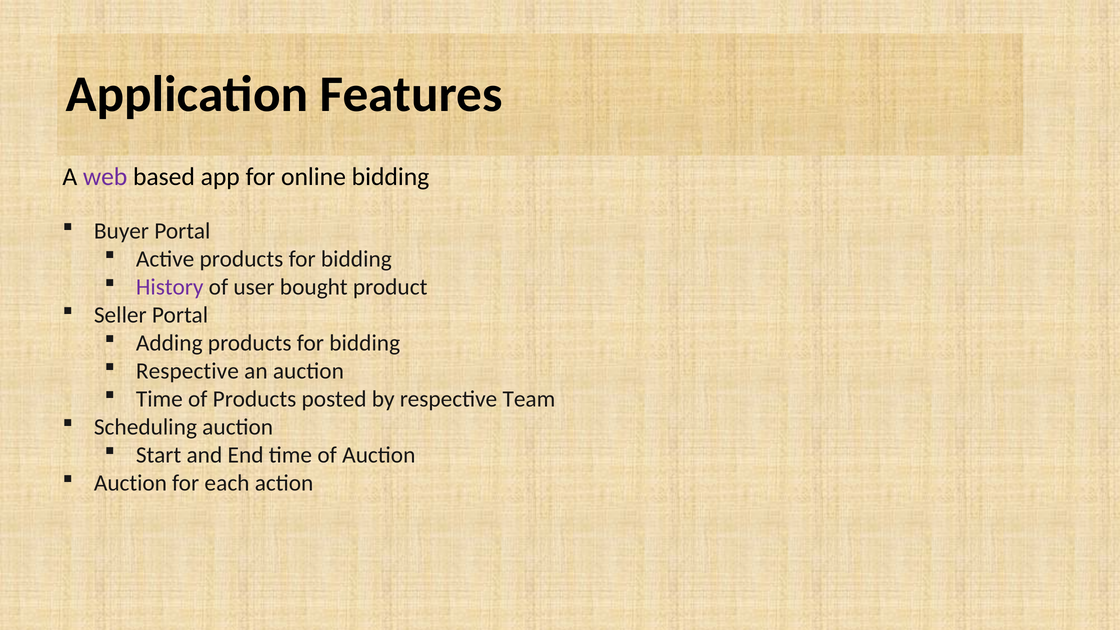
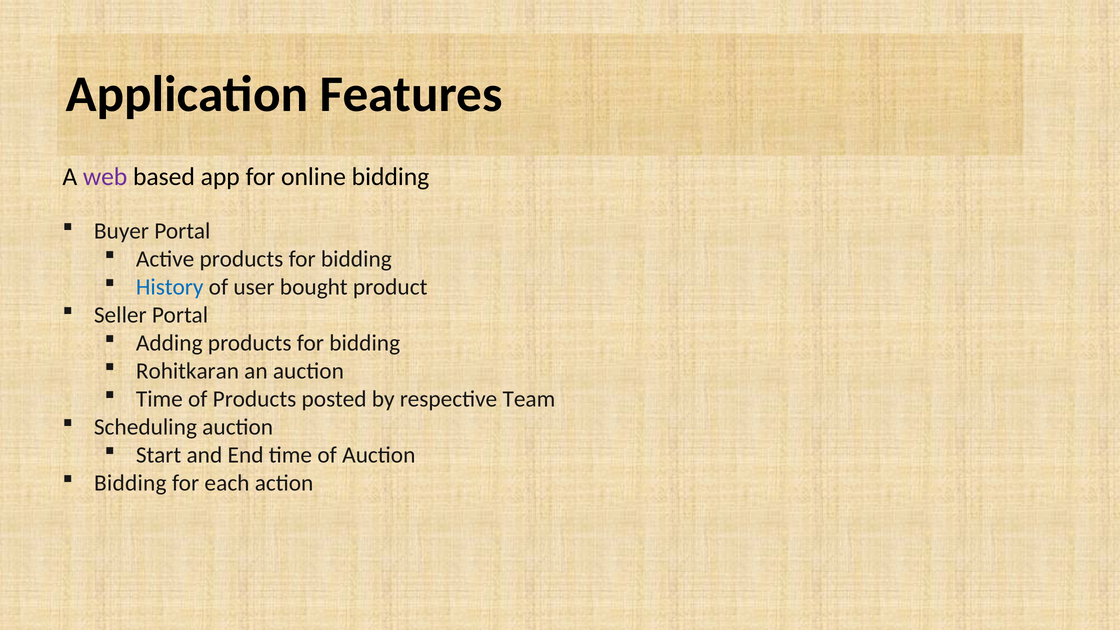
History colour: purple -> blue
Respective at (187, 371): Respective -> Rohitkaran
Auction at (130, 483): Auction -> Bidding
